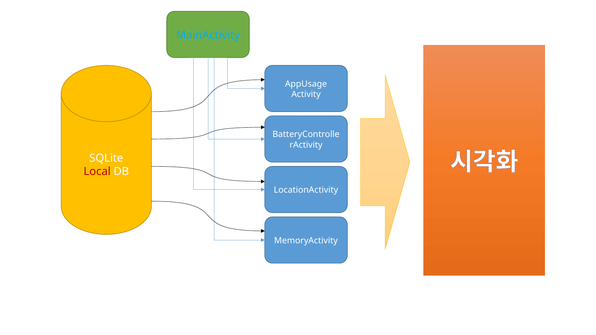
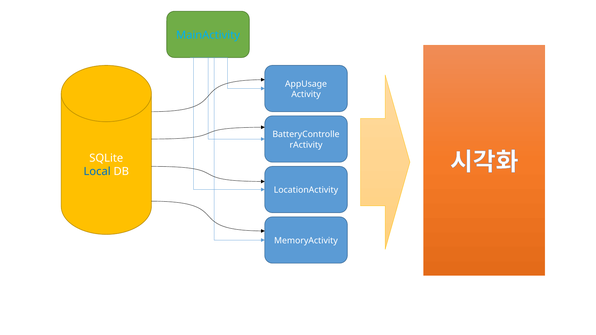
Local colour: red -> blue
